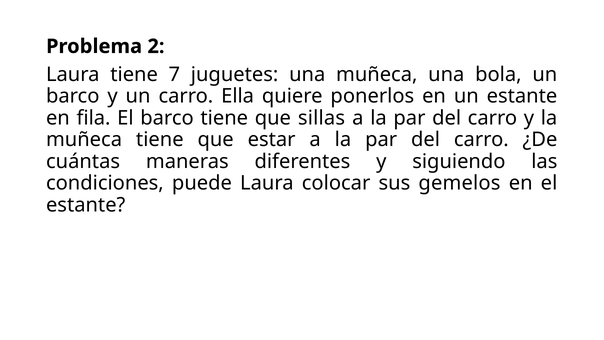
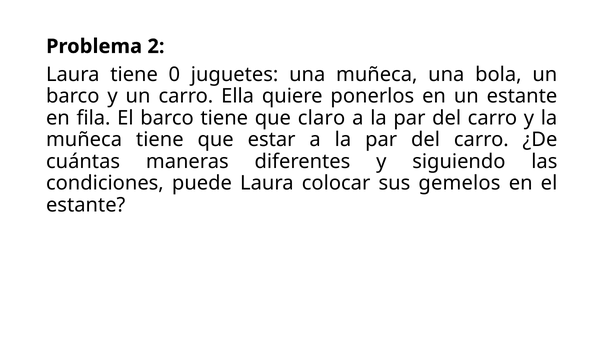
7: 7 -> 0
sillas: sillas -> claro
